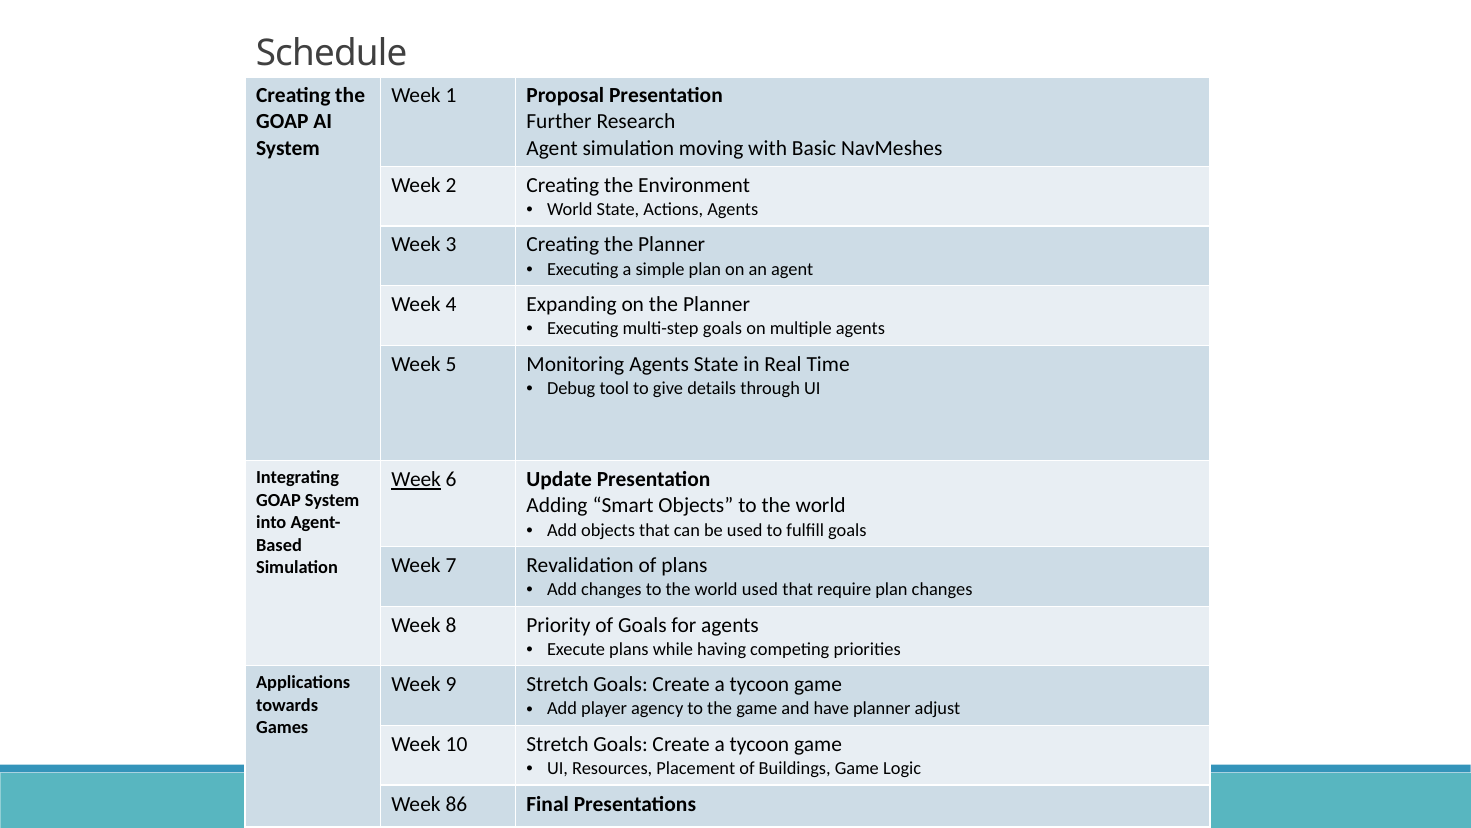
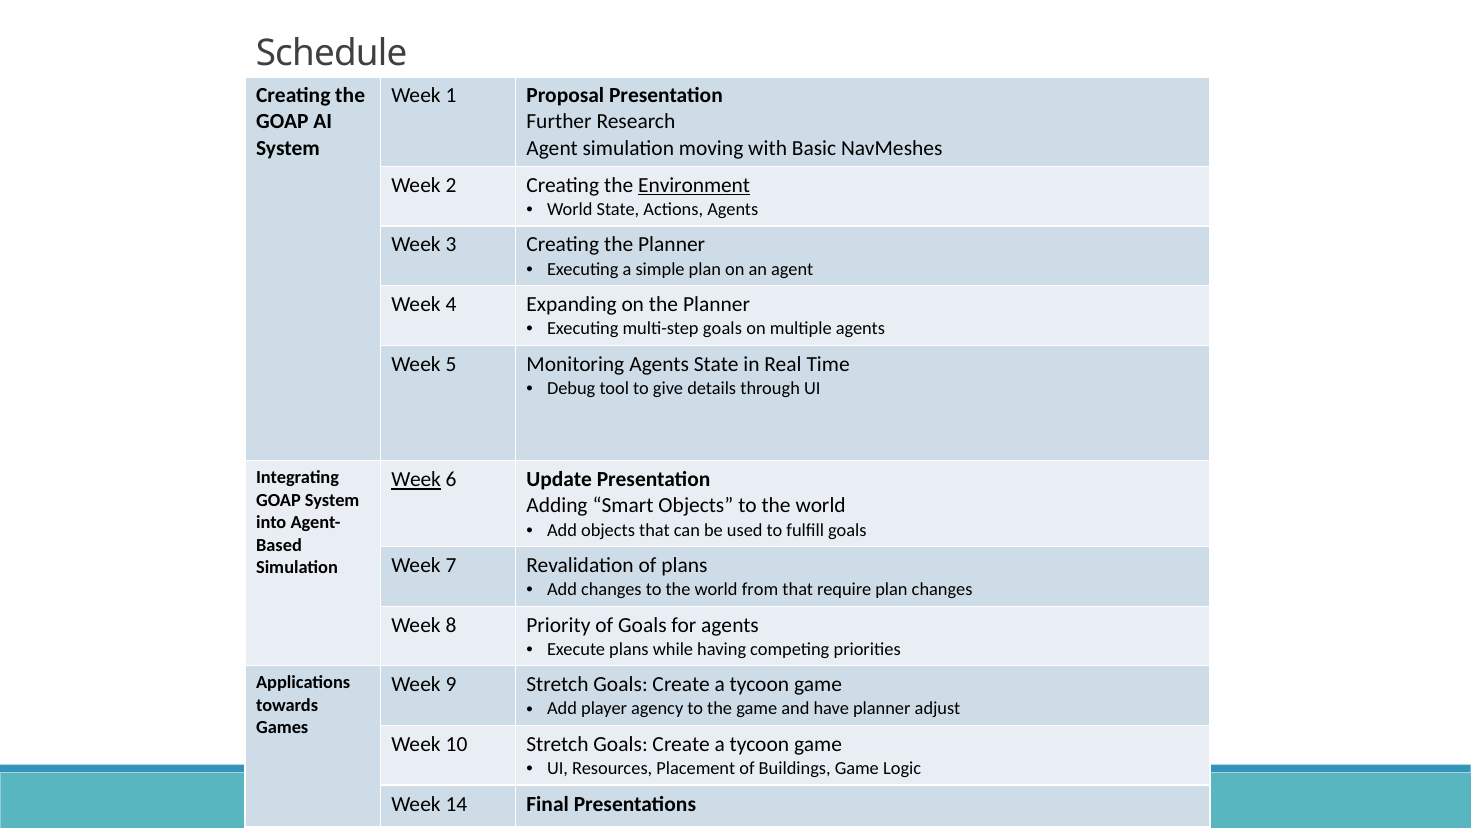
Environment underline: none -> present
world used: used -> from
86: 86 -> 14
